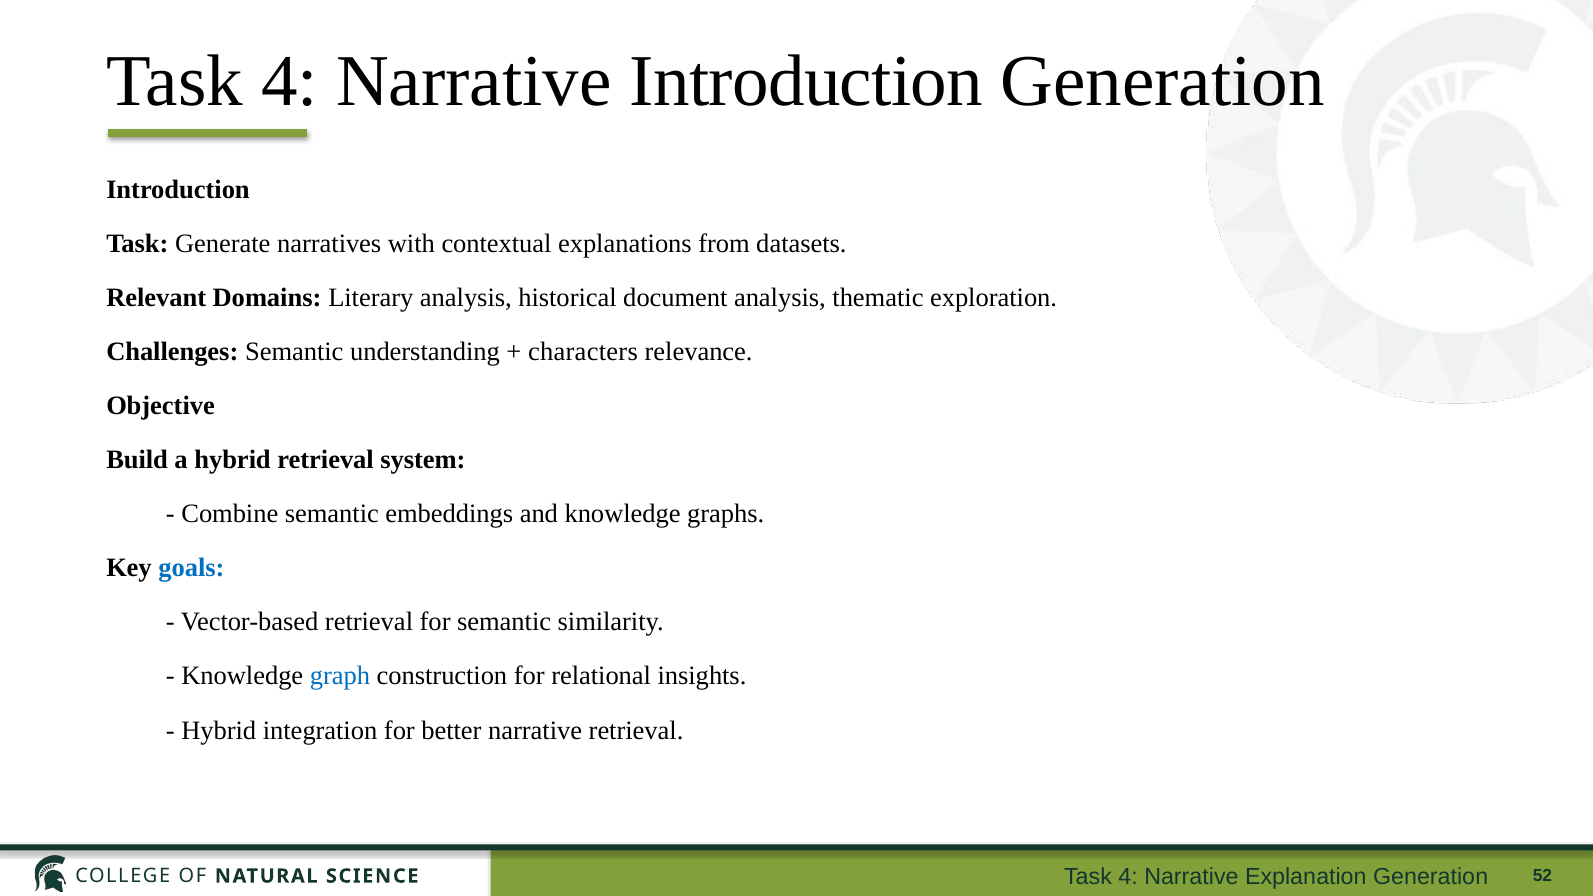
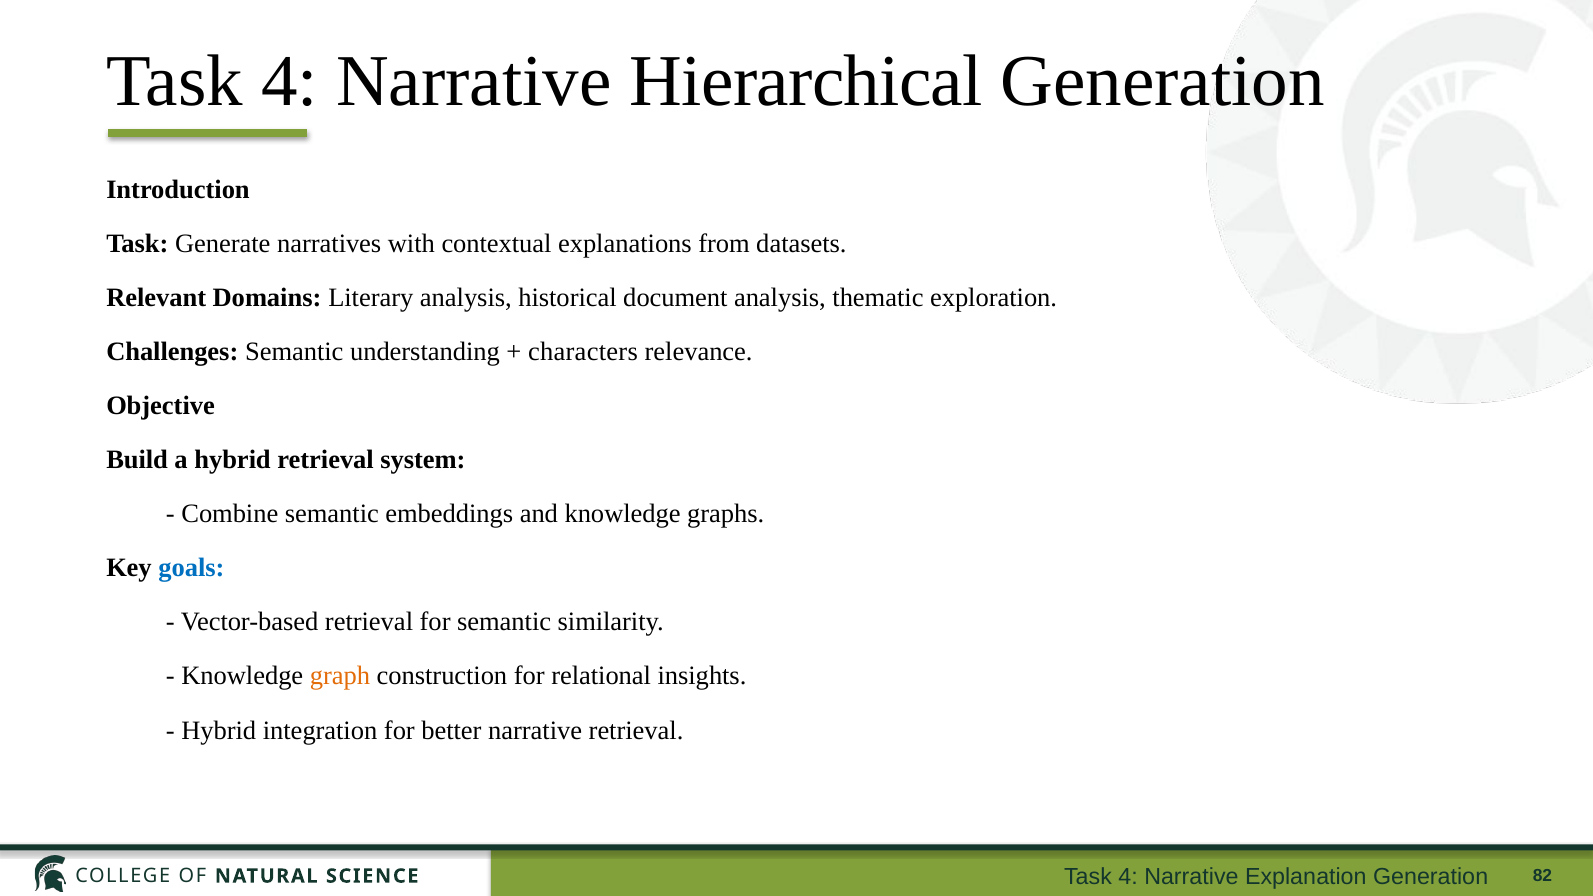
Narrative Introduction: Introduction -> Hierarchical
graph colour: blue -> orange
52: 52 -> 82
